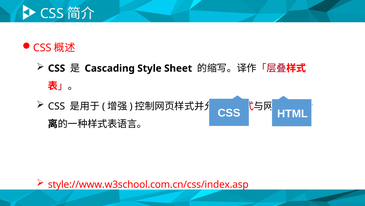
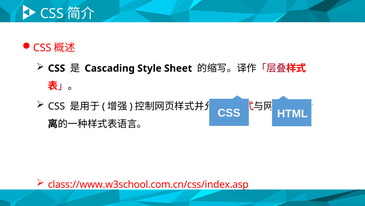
style://www.w3school.com.cn/css/index.asp: style://www.w3school.com.cn/css/index.asp -> class://www.w3school.com.cn/css/index.asp
